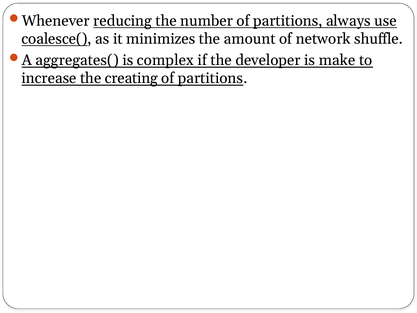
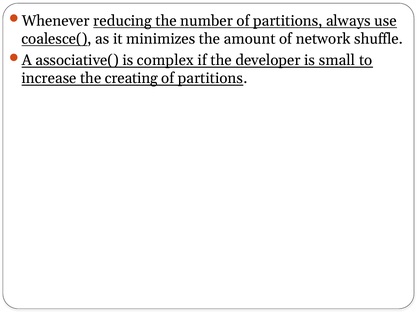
aggregates(: aggregates( -> associative(
make: make -> small
